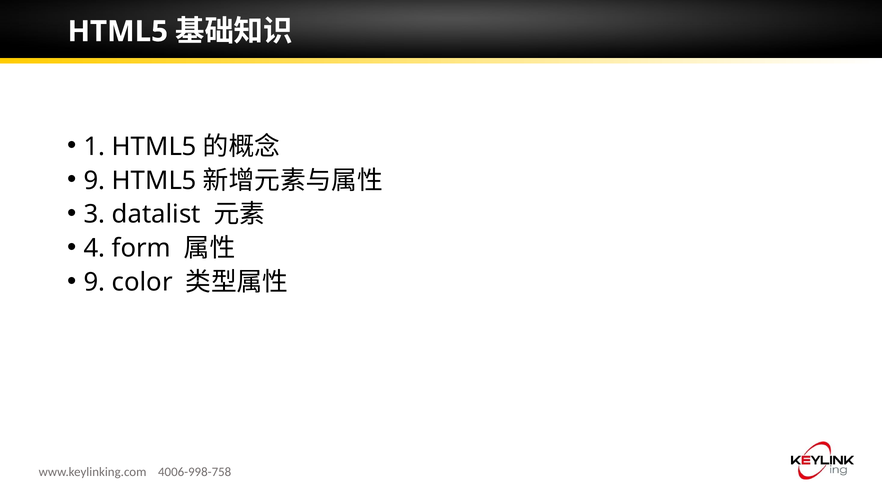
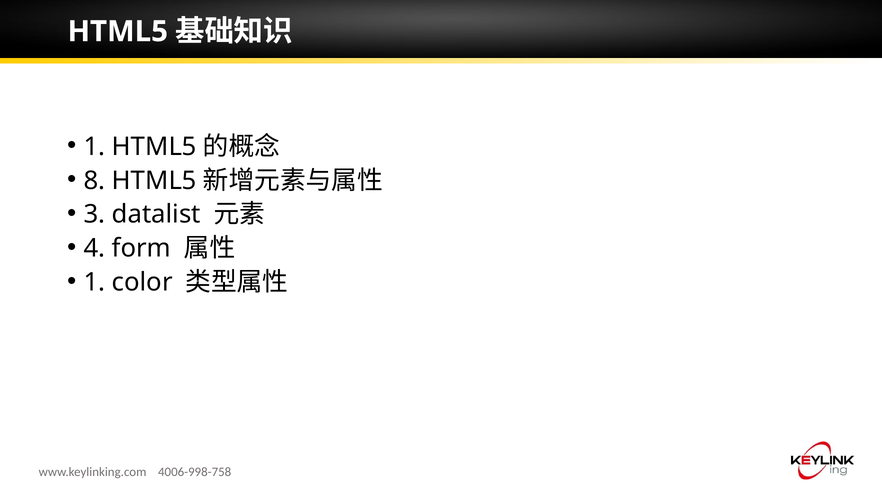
9 at (95, 181): 9 -> 8
9 at (95, 282): 9 -> 1
